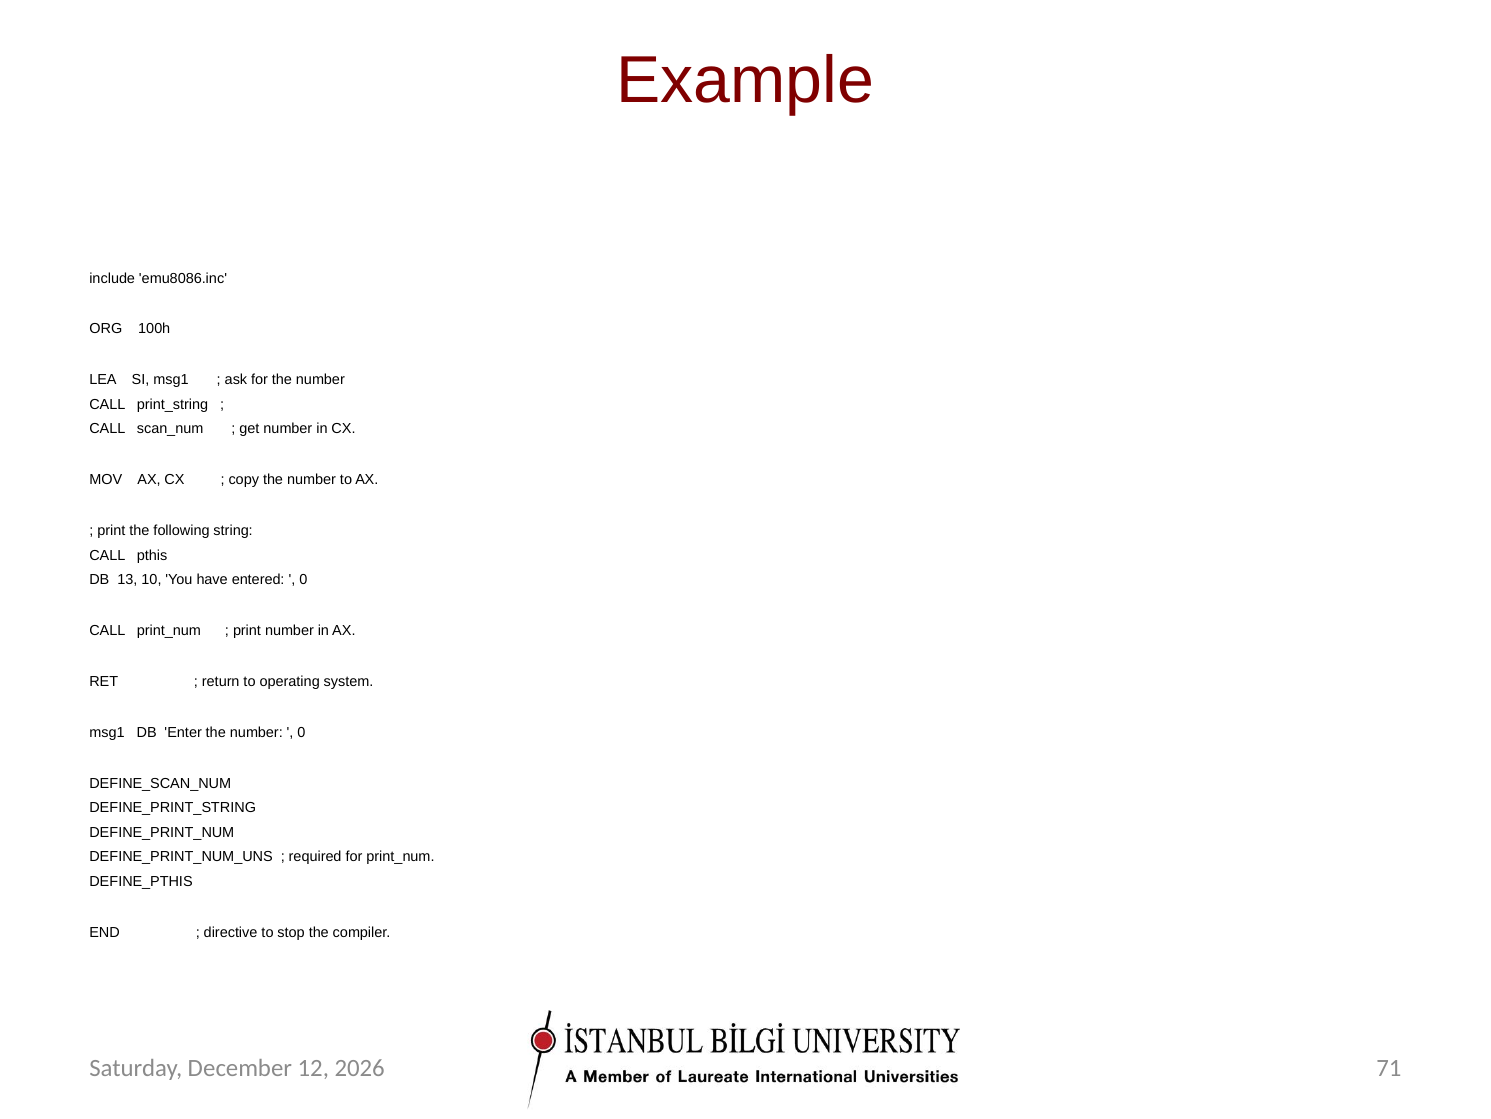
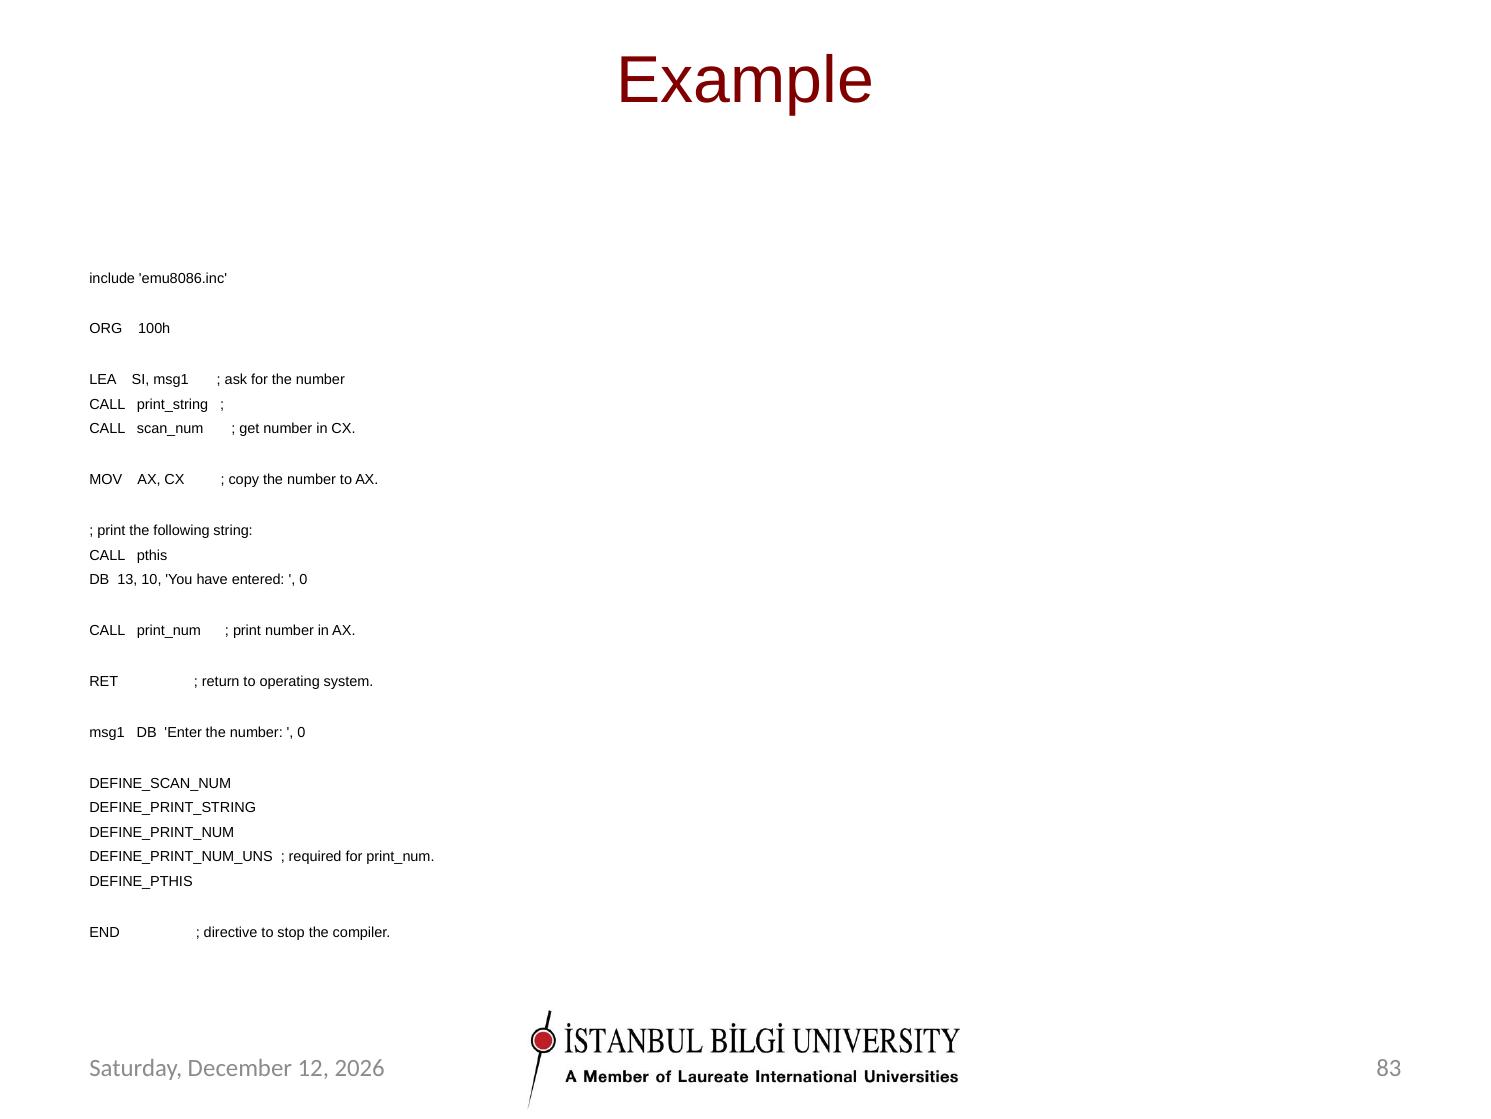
71: 71 -> 83
